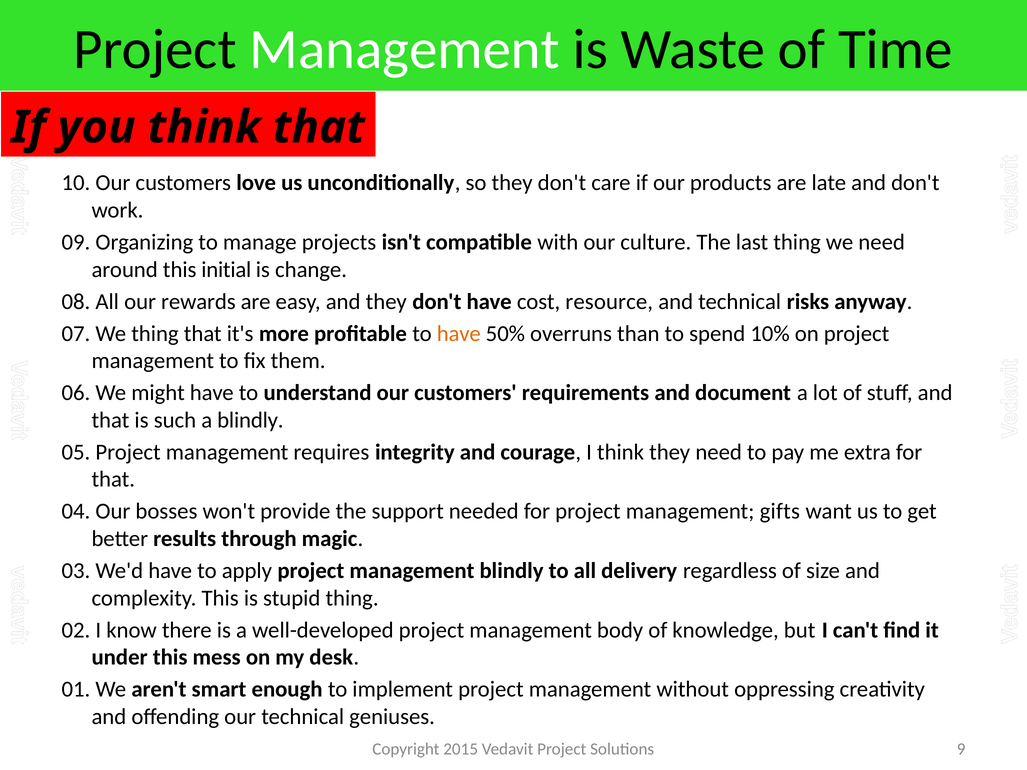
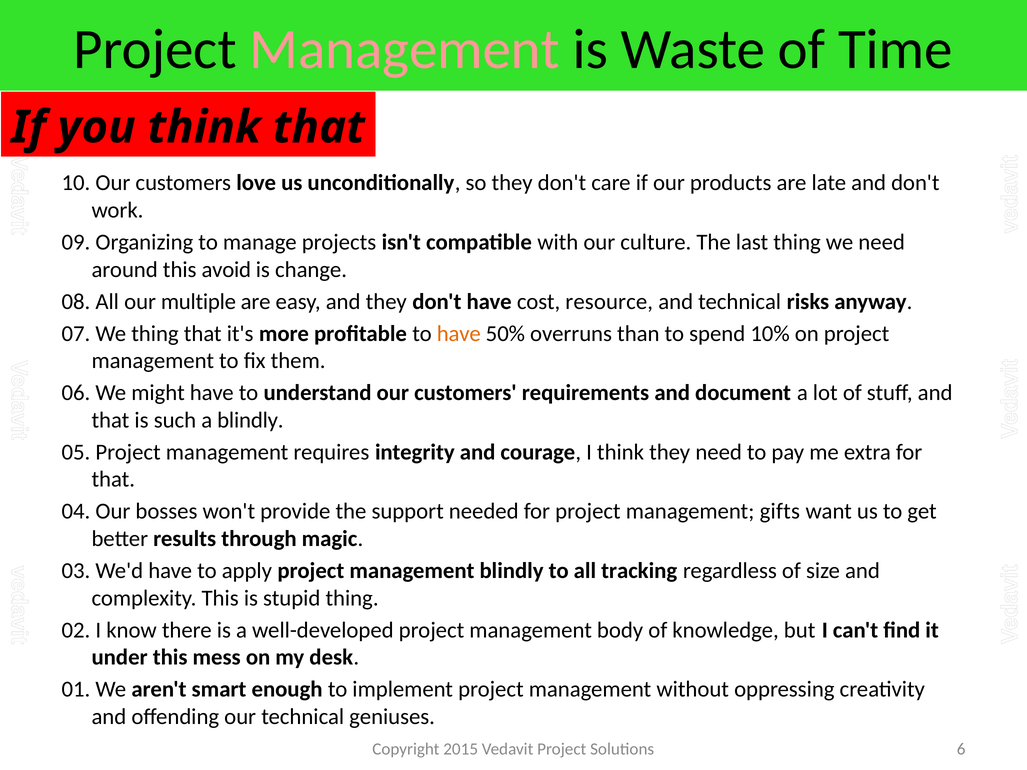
Management at (405, 49) colour: white -> pink
initial: initial -> avoid
rewards: rewards -> multiple
delivery: delivery -> tracking
9: 9 -> 6
